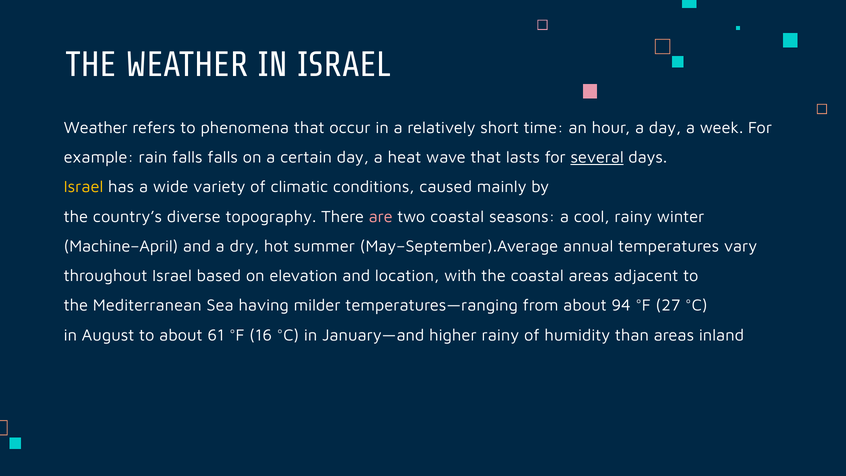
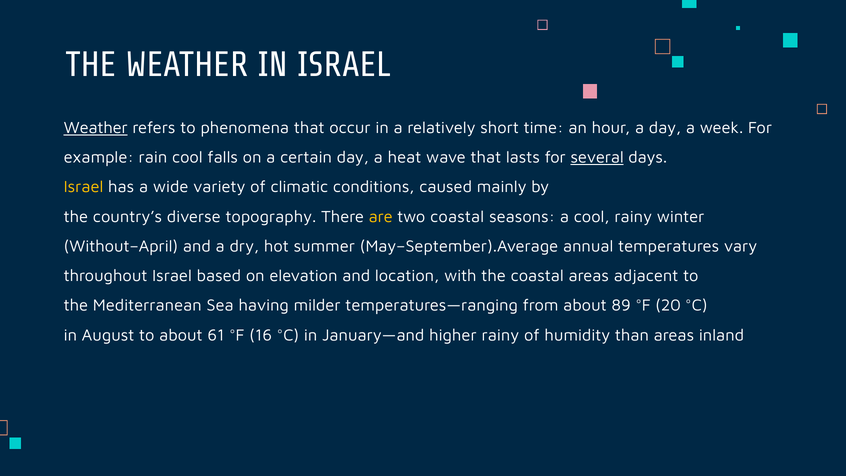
Weather at (96, 128) underline: none -> present
rain falls: falls -> cool
are colour: pink -> yellow
Machine–April: Machine–April -> Without–April
94: 94 -> 89
27: 27 -> 20
